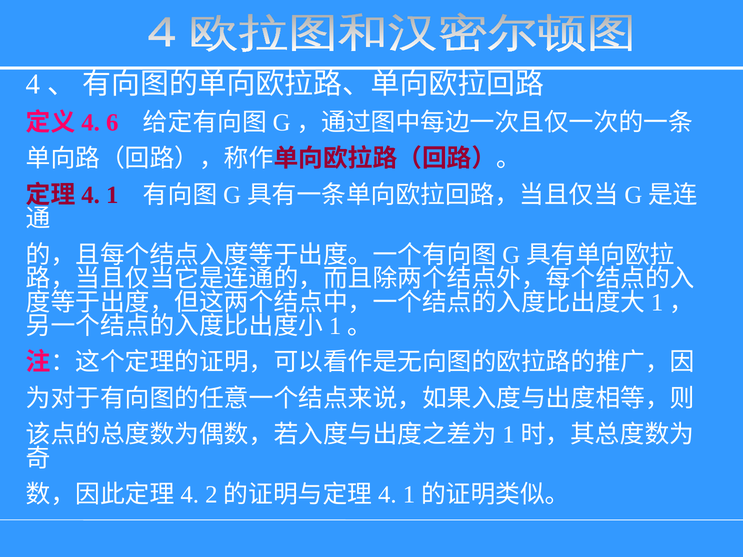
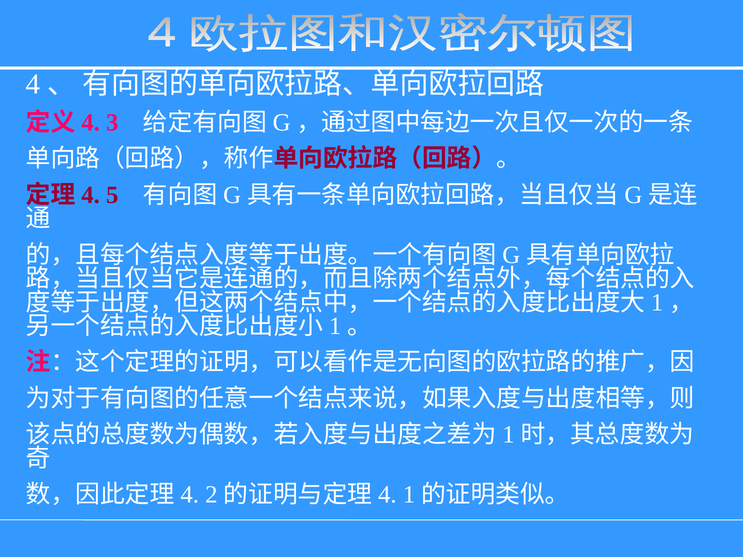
6: 6 -> 3
1: 1 -> 5
